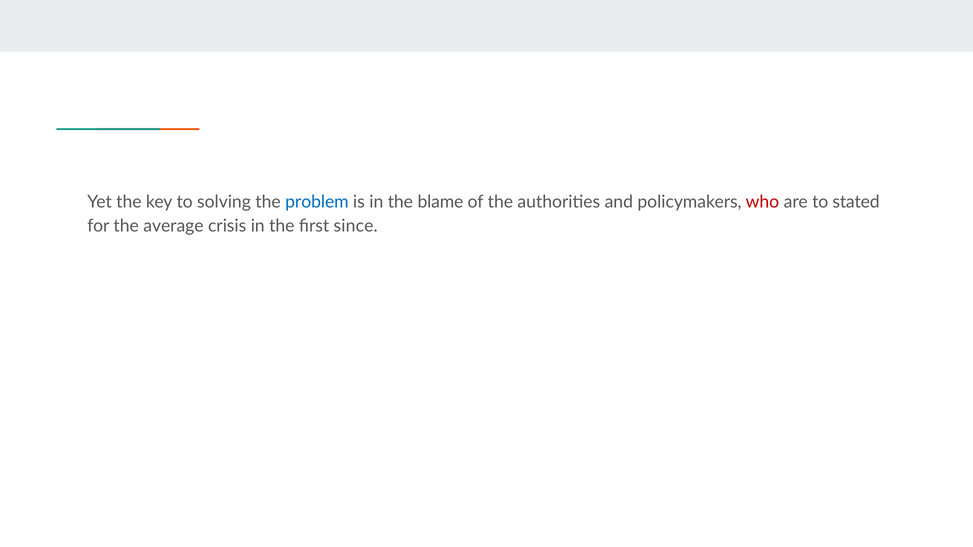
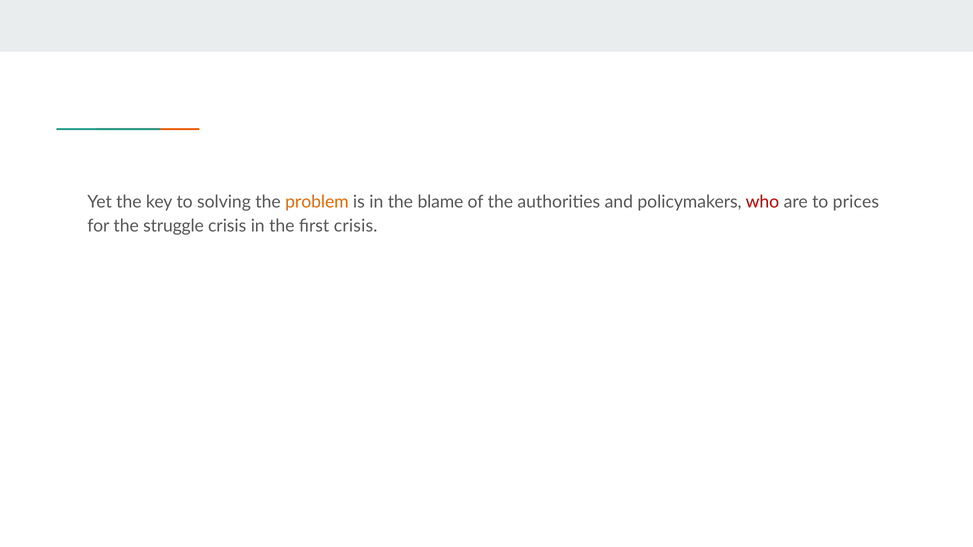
problem colour: blue -> orange
stated: stated -> prices
average: average -> struggle
first since: since -> crisis
